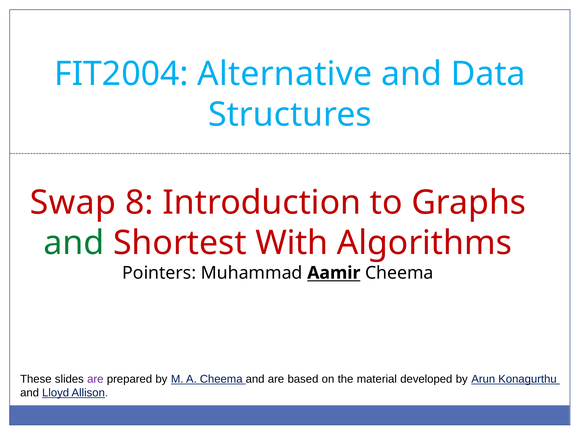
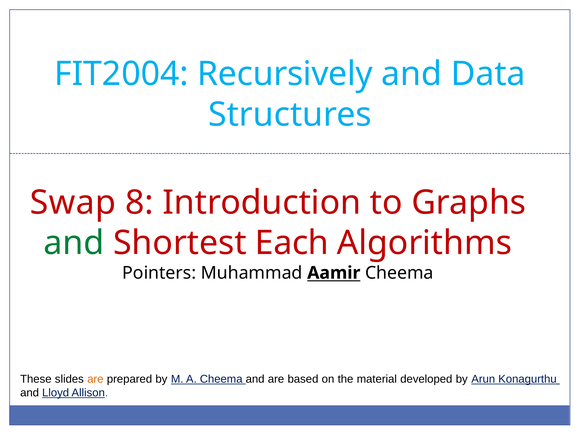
Alternative: Alternative -> Recursively
With: With -> Each
are at (95, 379) colour: purple -> orange
